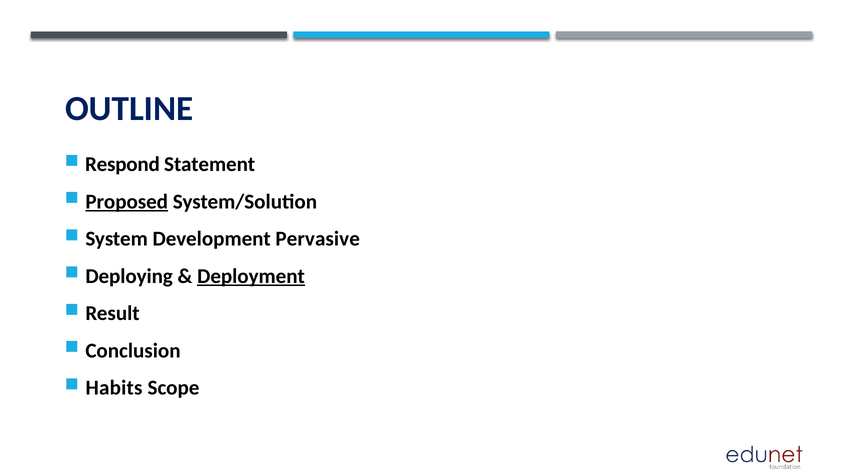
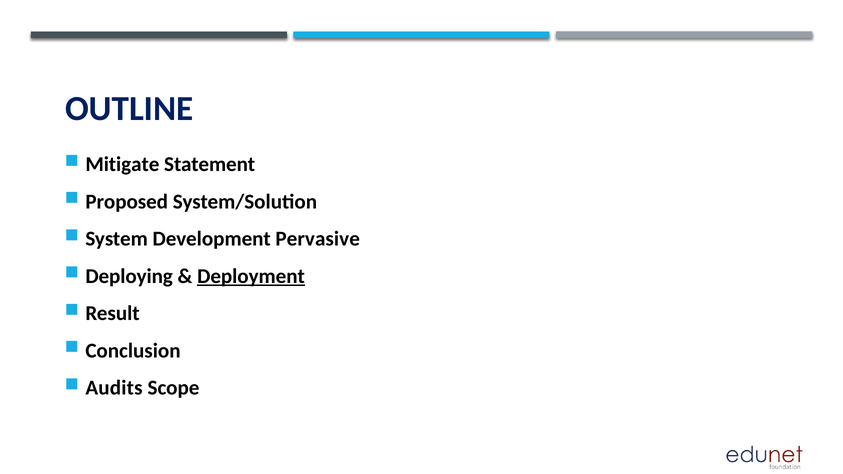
Respond: Respond -> Mitigate
Proposed underline: present -> none
Habits: Habits -> Audits
